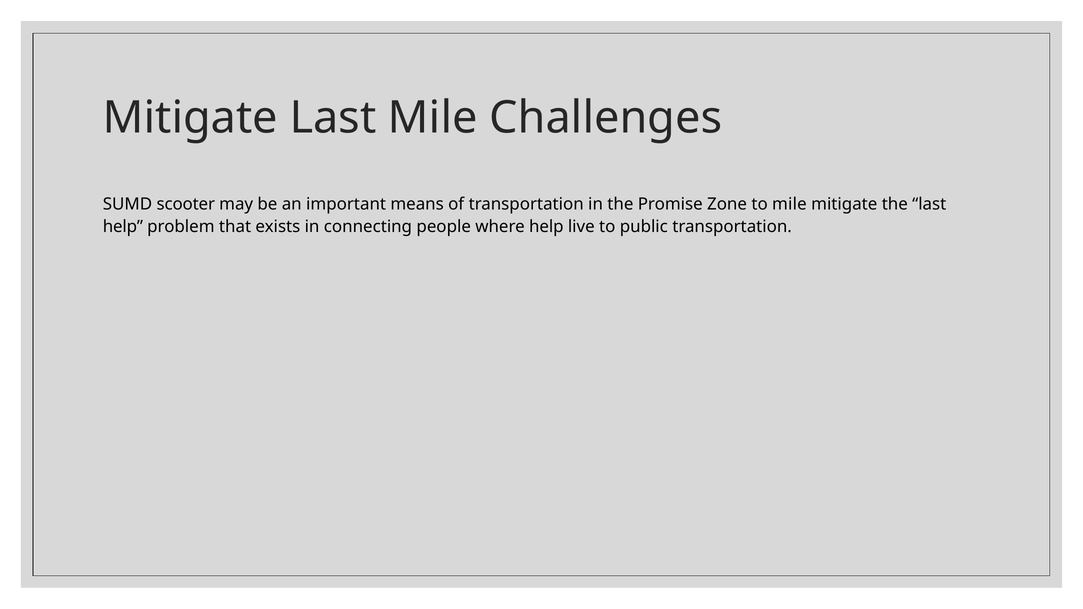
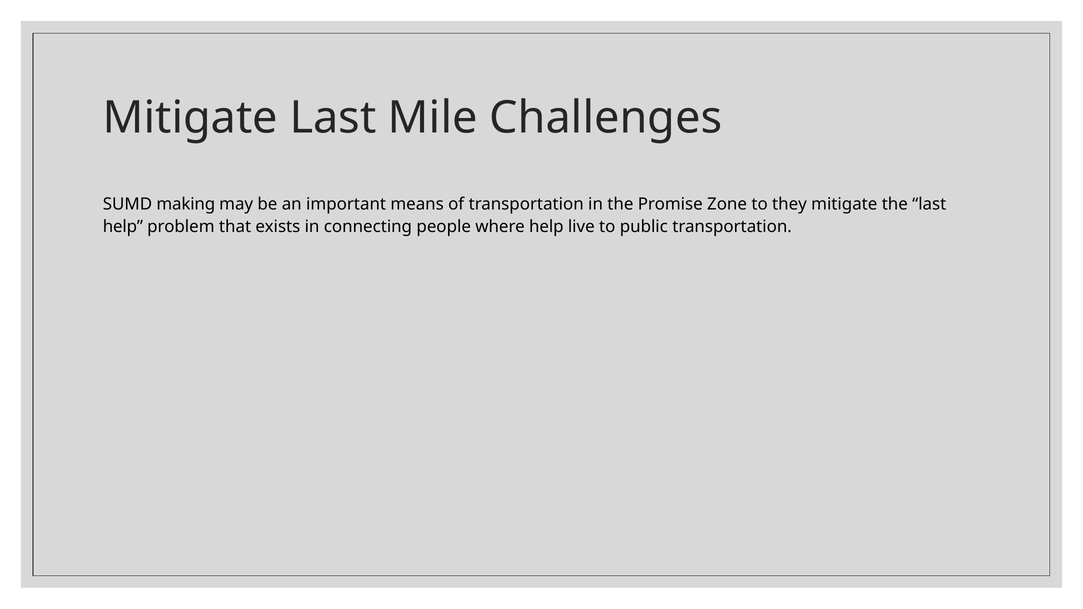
scooter: scooter -> making
to mile: mile -> they
